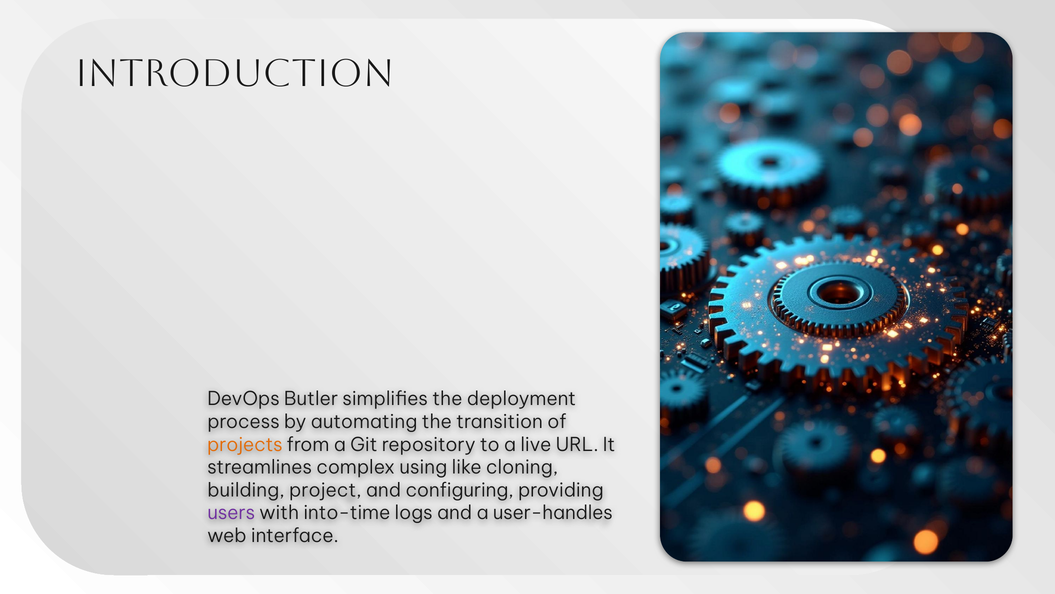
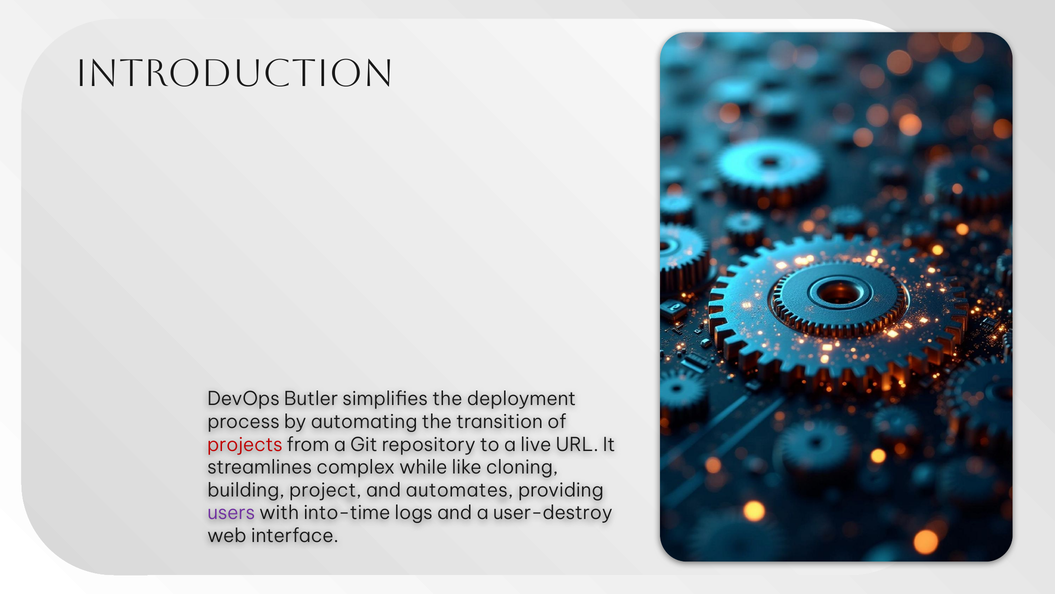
projects colour: orange -> red
using: using -> while
configuring: configuring -> automates
user-handles: user-handles -> user-destroy
